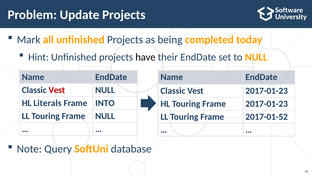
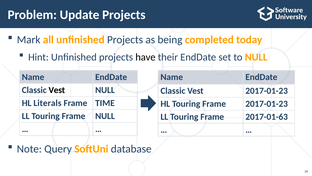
Vest at (57, 90) colour: red -> black
INTO: INTO -> TIME
2017-01-52: 2017-01-52 -> 2017-01-63
